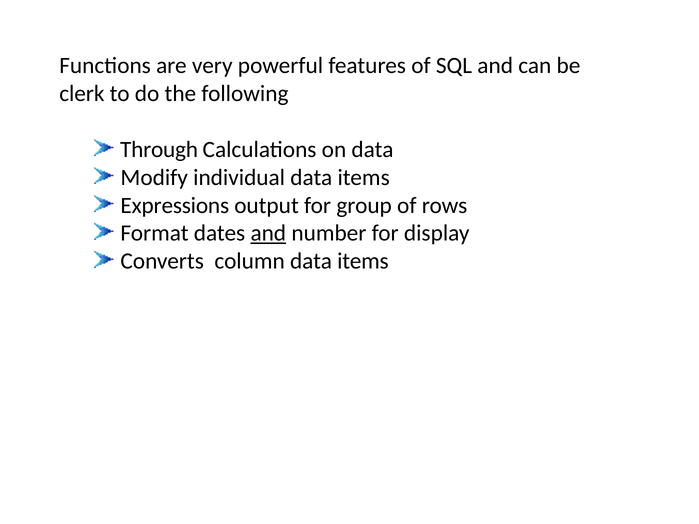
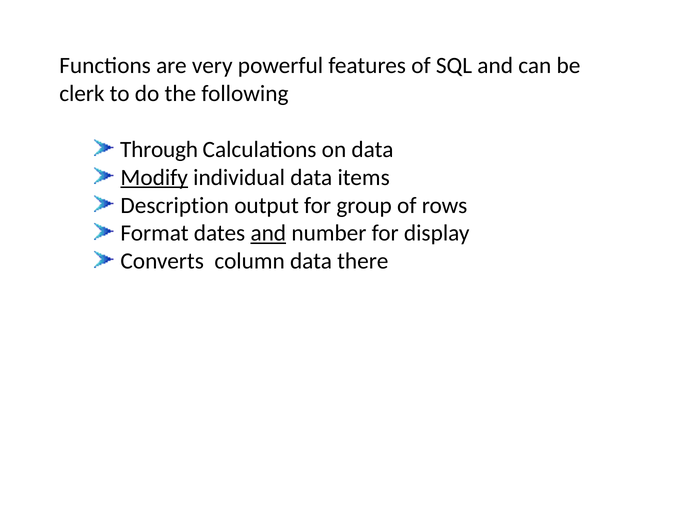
Modify underline: none -> present
Expressions: Expressions -> Description
column data items: items -> there
